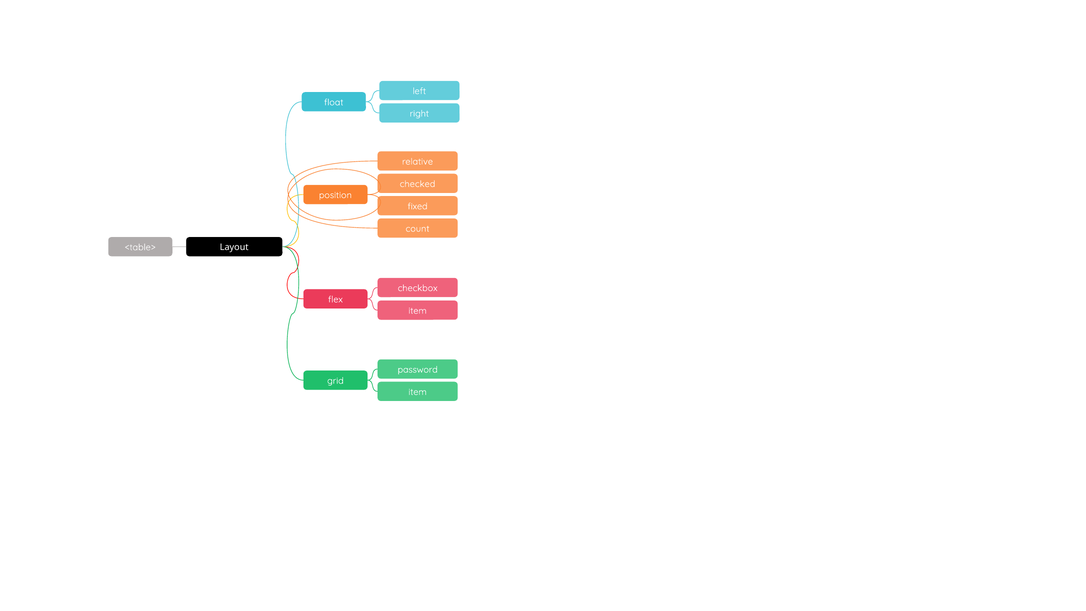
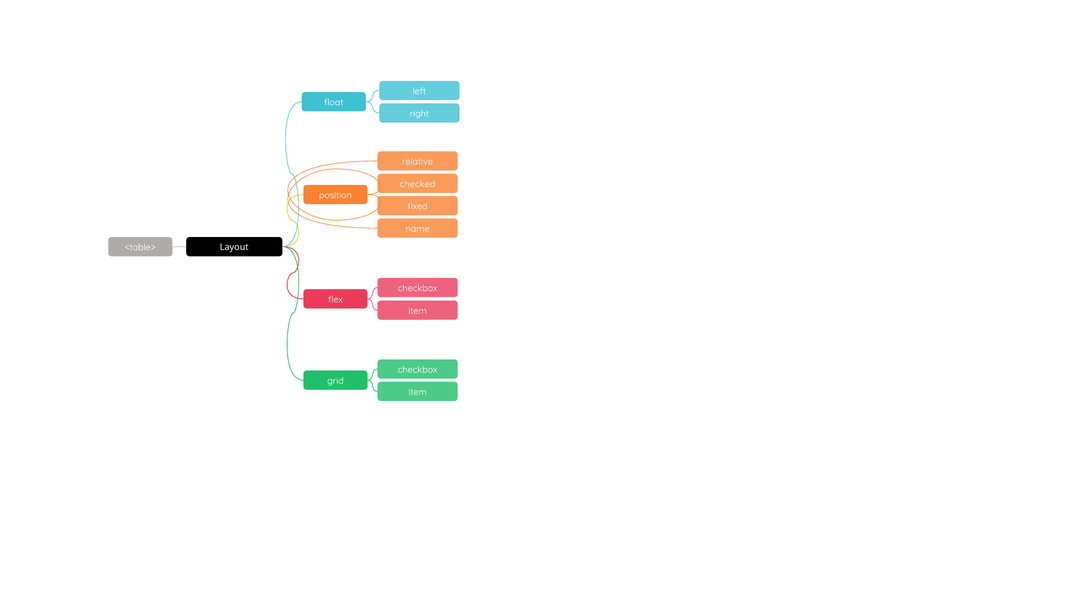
count: count -> name
password at (418, 370): password -> checkbox
